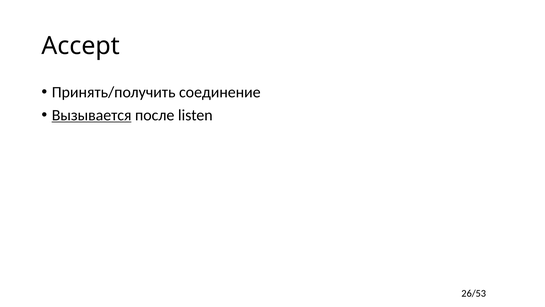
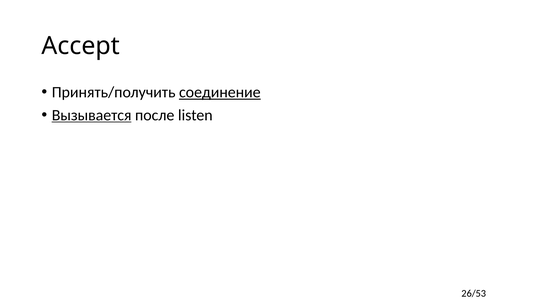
соединение underline: none -> present
